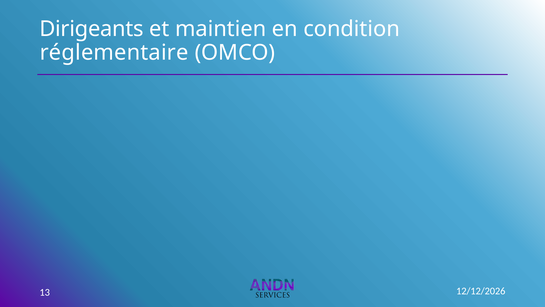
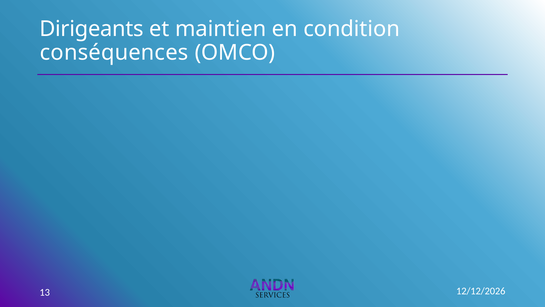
réglementaire: réglementaire -> conséquences
